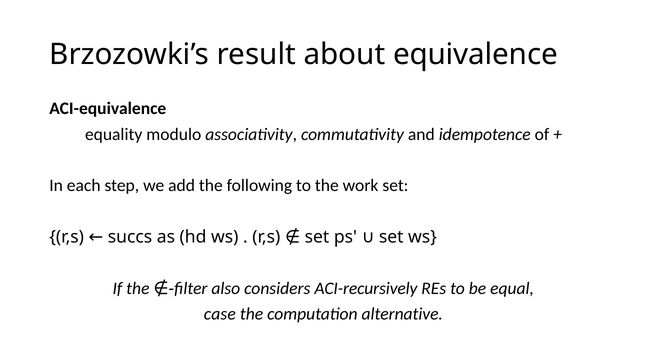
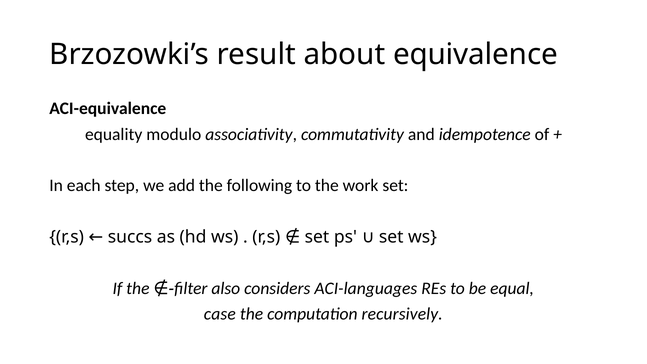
ACI-recursively: ACI-recursively -> ACI-languages
alternative: alternative -> recursively
